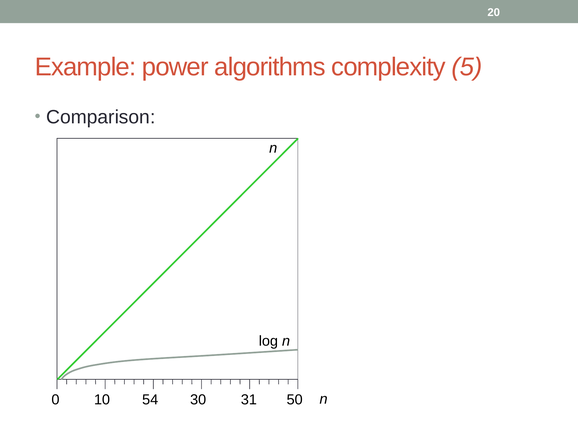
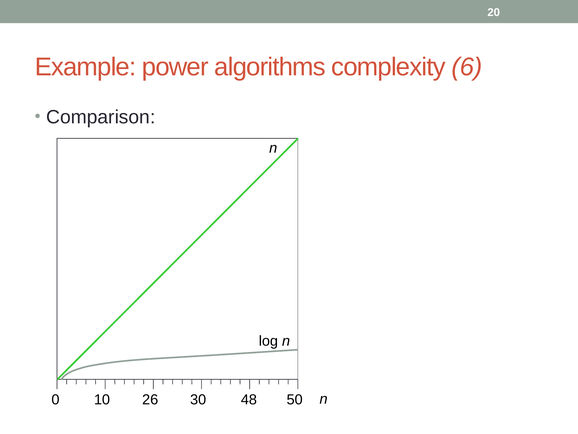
5: 5 -> 6
54: 54 -> 26
31: 31 -> 48
